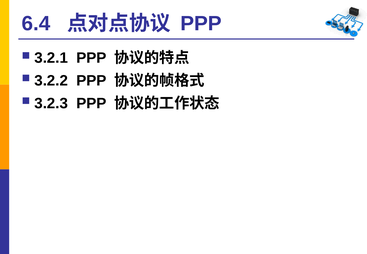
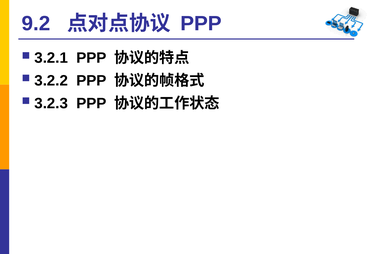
6.4: 6.4 -> 9.2
